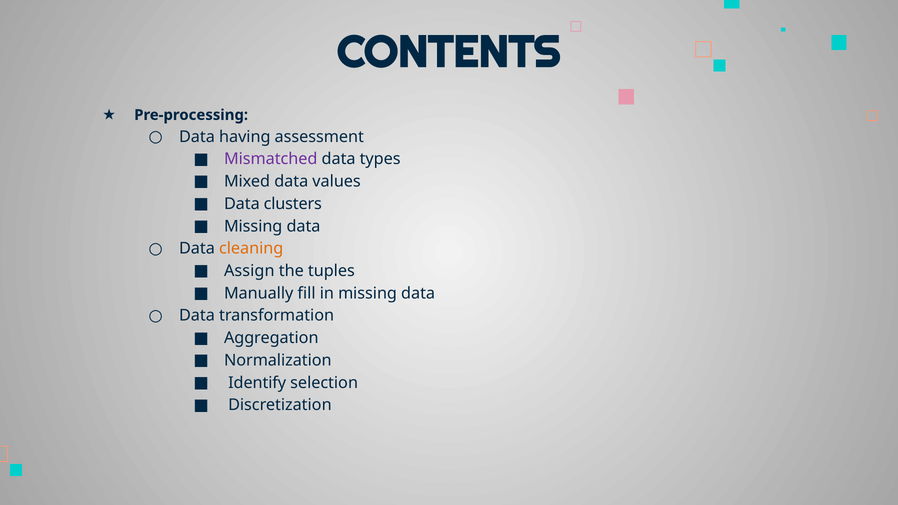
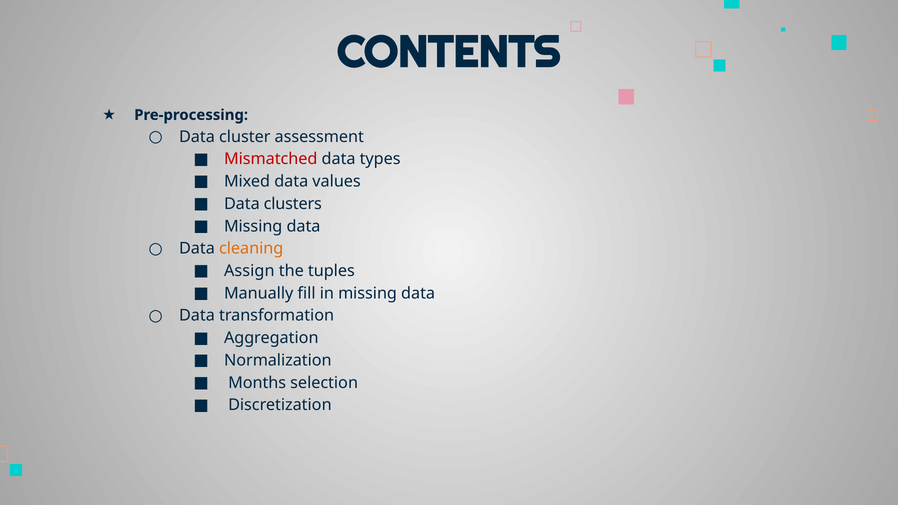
having: having -> cluster
Mismatched colour: purple -> red
Identify: Identify -> Months
